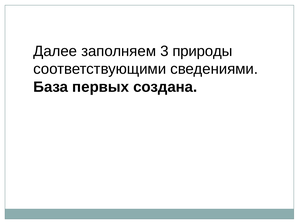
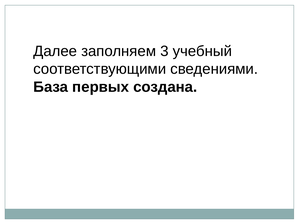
природы: природы -> учебный
